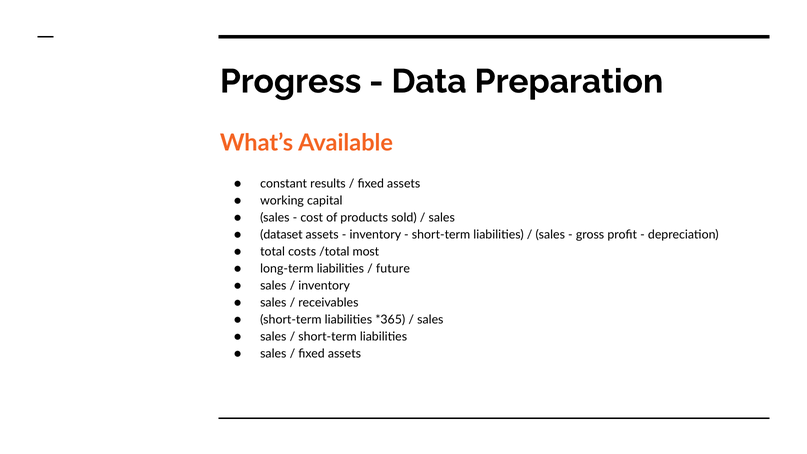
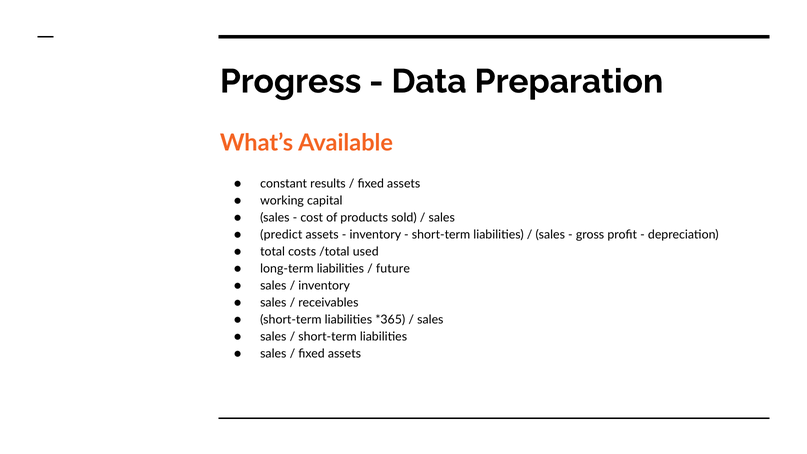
dataset: dataset -> predict
most: most -> used
